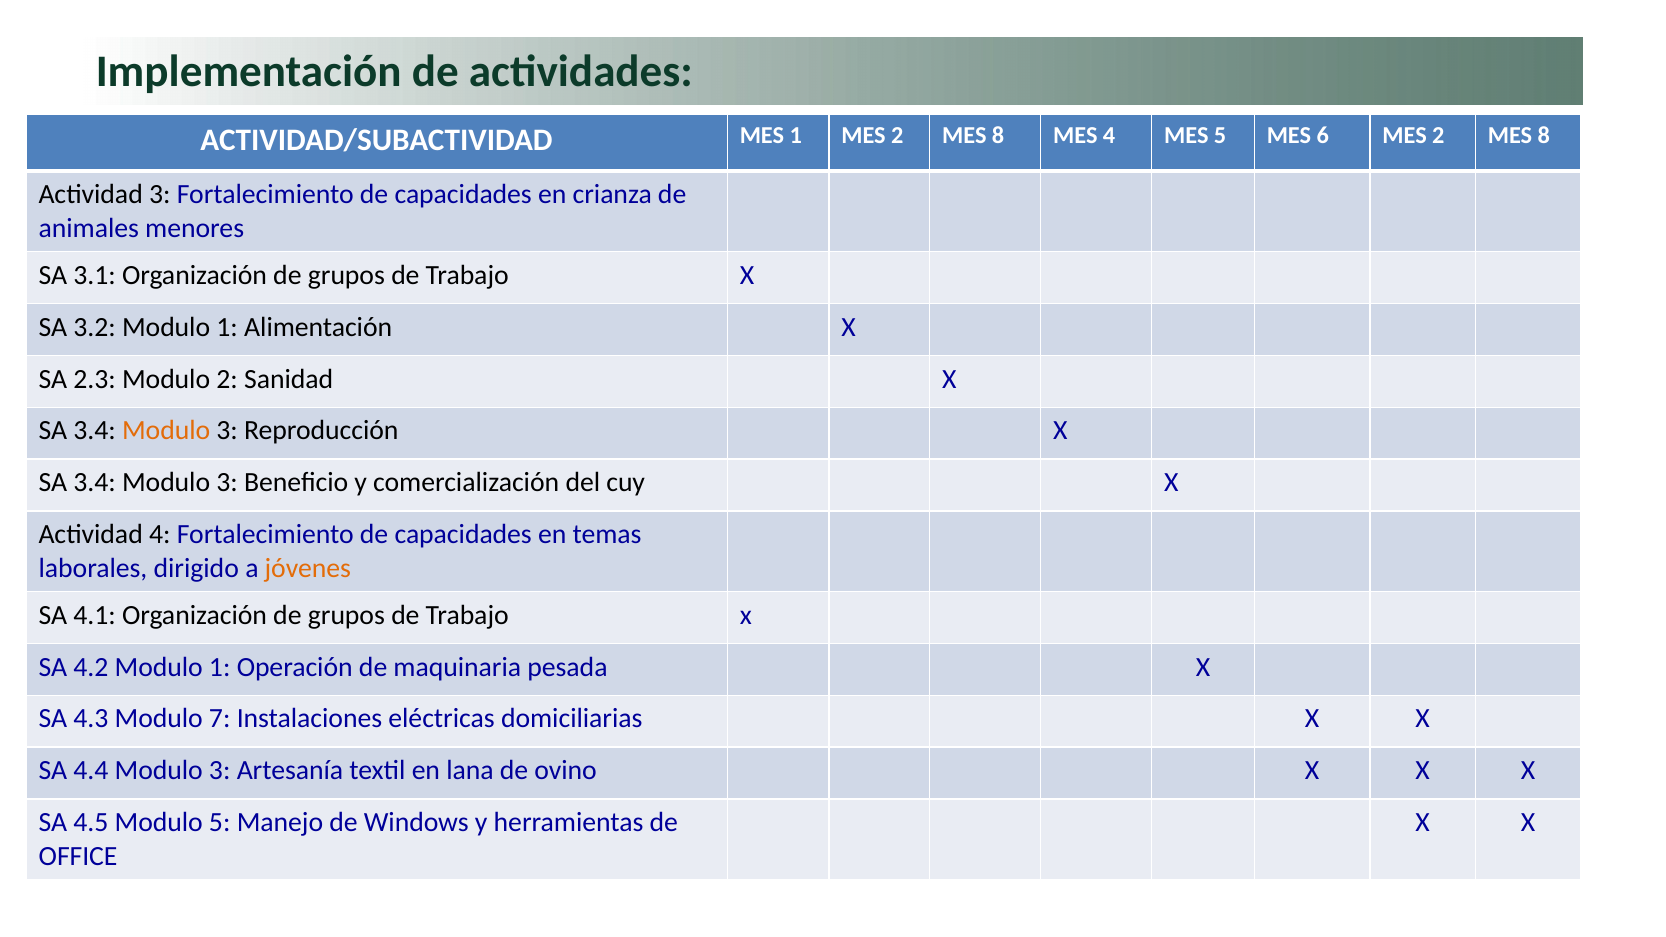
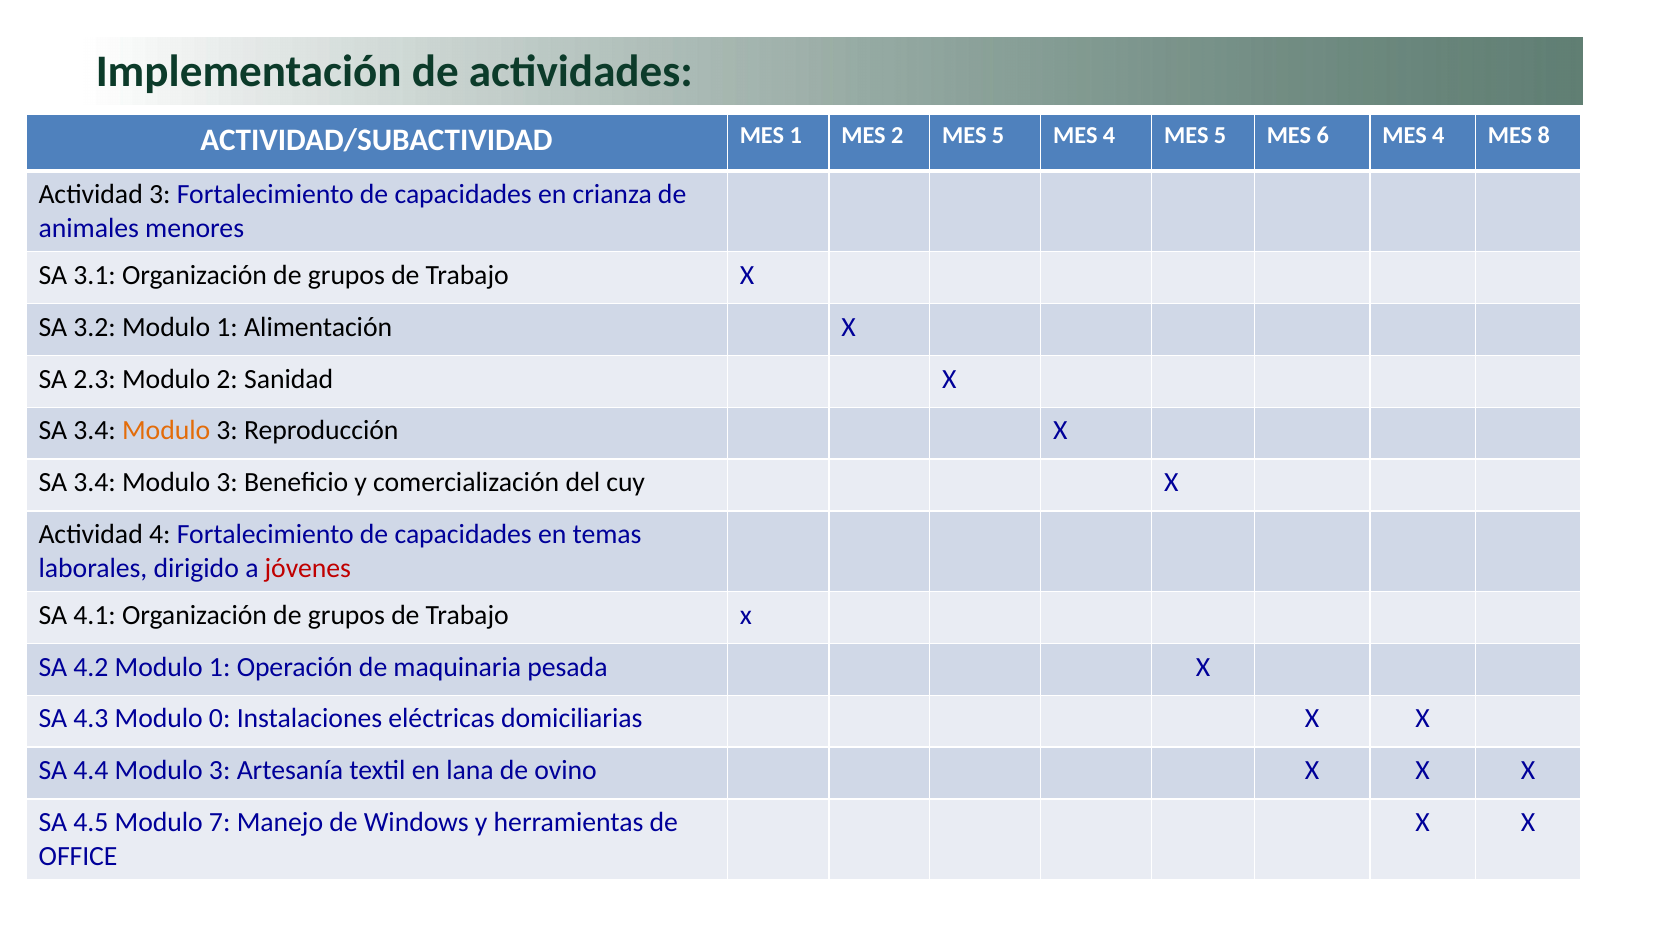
8 at (998, 136): 8 -> 5
6 MES 2: 2 -> 4
jóvenes colour: orange -> red
7: 7 -> 0
Modulo 5: 5 -> 7
